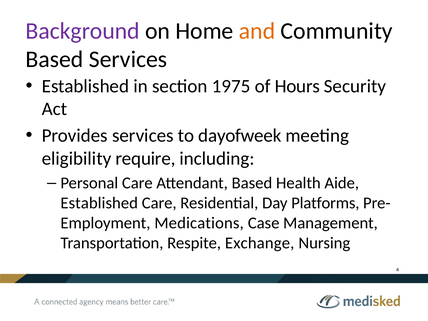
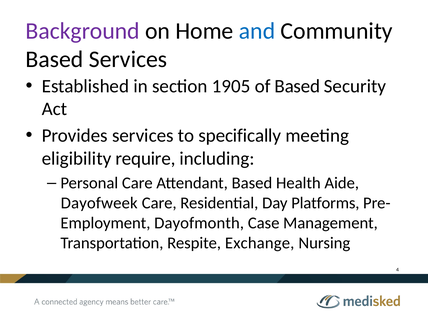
and colour: orange -> blue
1975: 1975 -> 1905
of Hours: Hours -> Based
dayofweek: dayofweek -> specifically
Established at (99, 203): Established -> Dayofweek
Medications: Medications -> Dayofmonth
